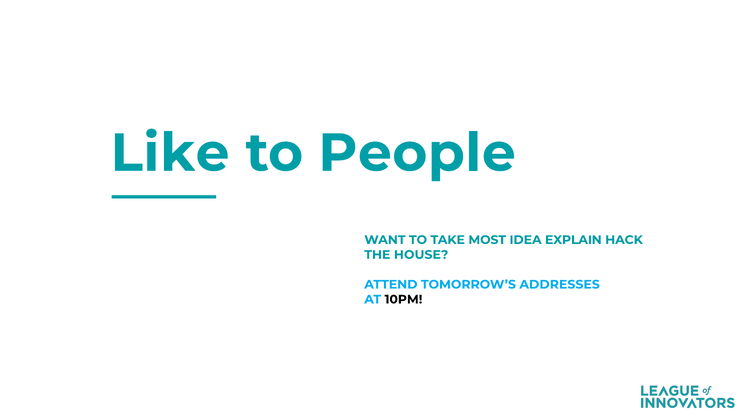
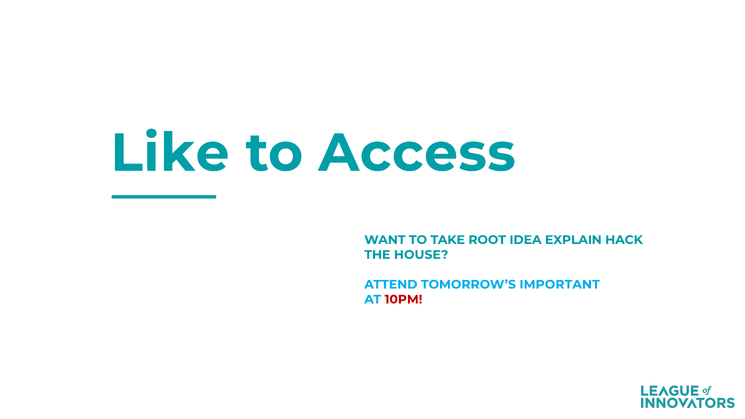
People: People -> Access
MOST: MOST -> ROOT
ADDRESSES: ADDRESSES -> IMPORTANT
10PM colour: black -> red
